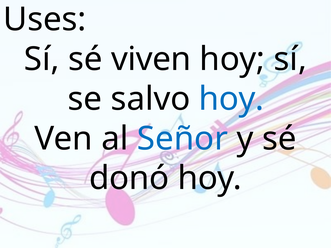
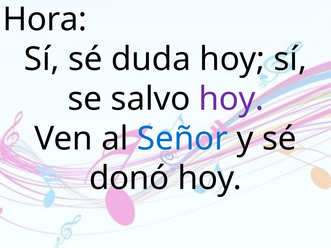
Uses: Uses -> Hora
viven: viven -> duda
hoy at (231, 99) colour: blue -> purple
